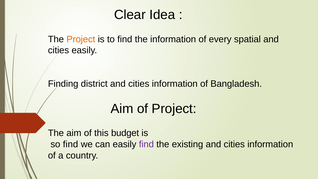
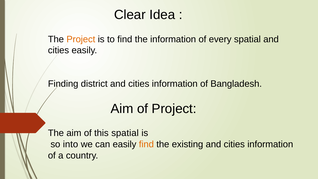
this budget: budget -> spatial
so find: find -> into
find at (146, 144) colour: purple -> orange
